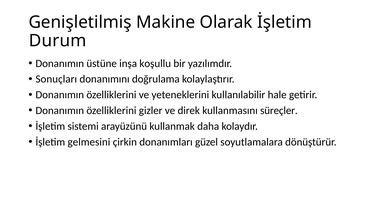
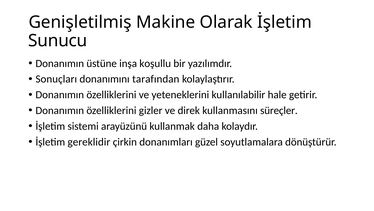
Durum: Durum -> Sunucu
doğrulama: doğrulama -> tarafından
gelmesini: gelmesini -> gereklidir
